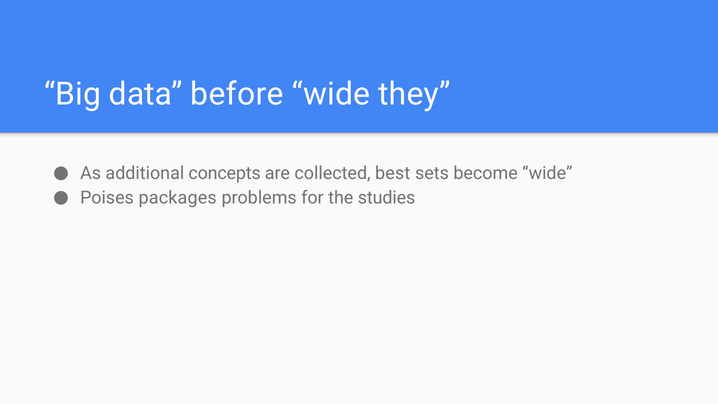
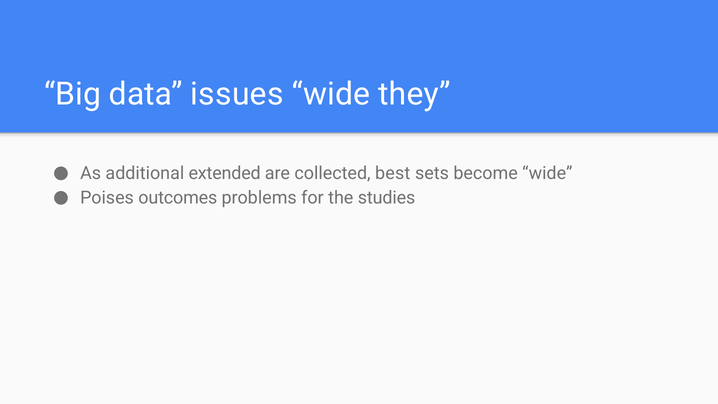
before: before -> issues
concepts: concepts -> extended
packages: packages -> outcomes
